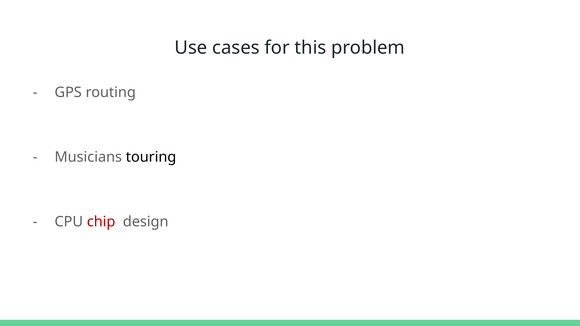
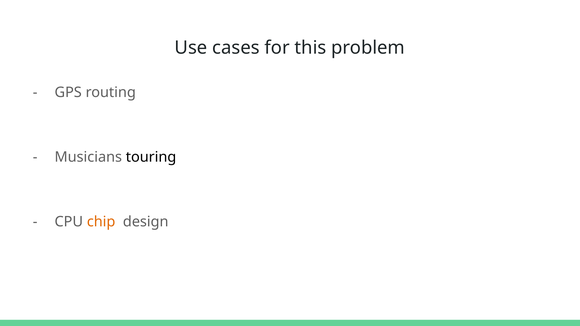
chip colour: red -> orange
